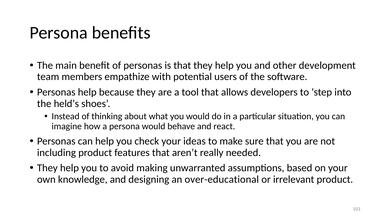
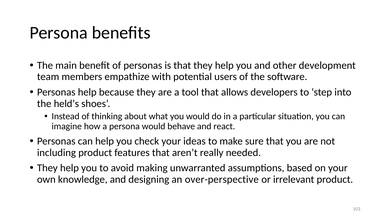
over-educational: over-educational -> over-perspective
